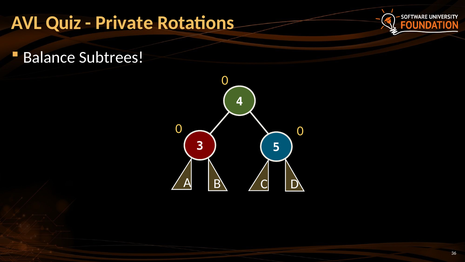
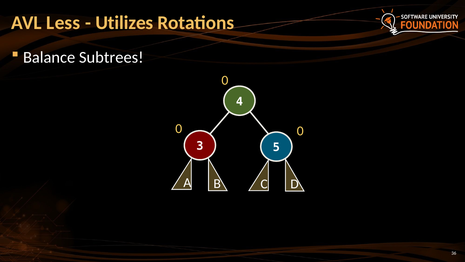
Quiz: Quiz -> Less
Private: Private -> Utilizes
